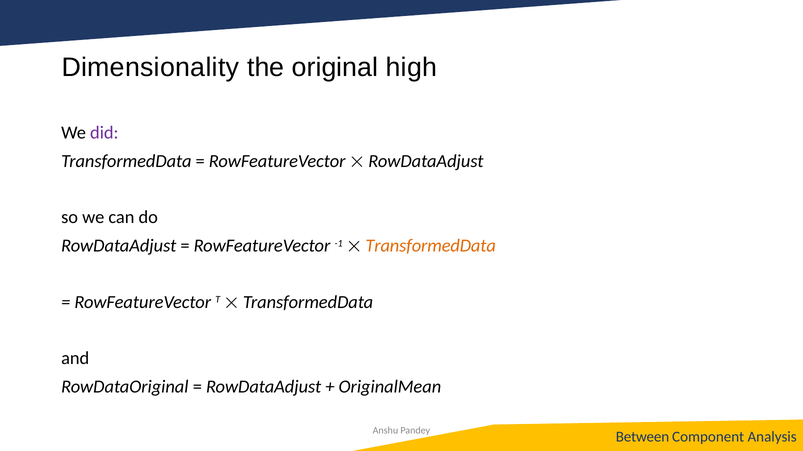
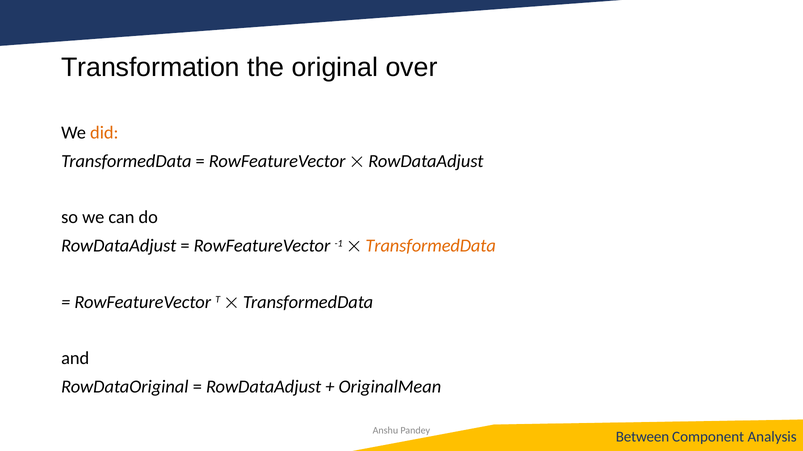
Dimensionality: Dimensionality -> Transformation
high: high -> over
did colour: purple -> orange
